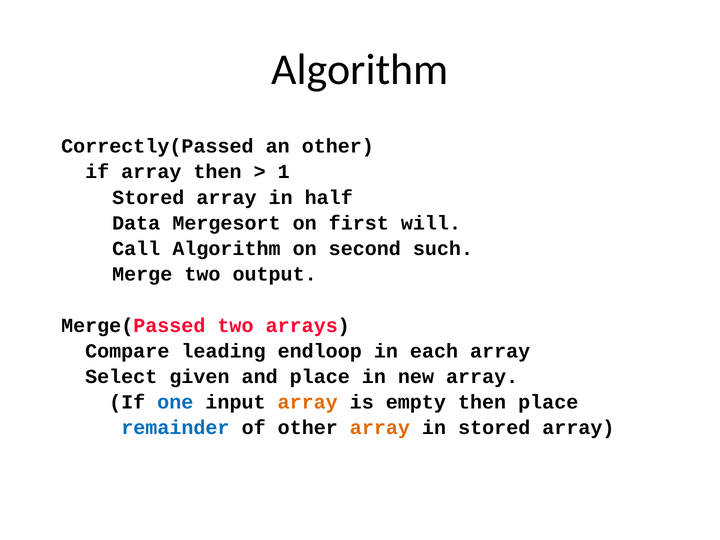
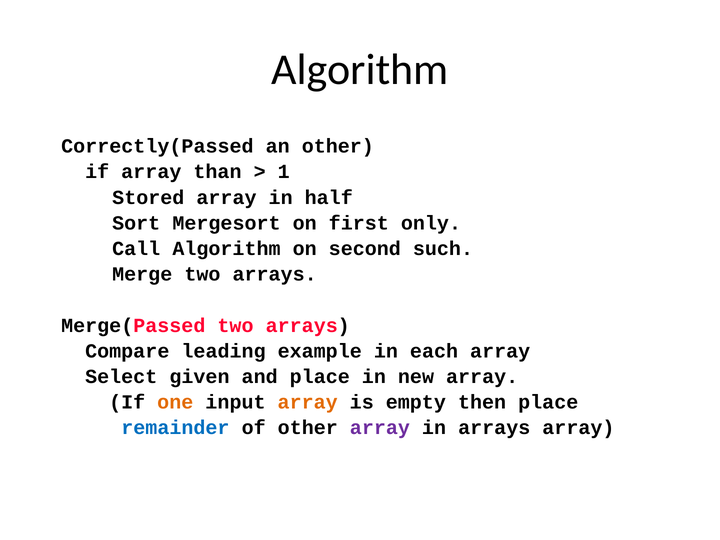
array then: then -> than
Data: Data -> Sort
will: will -> only
Merge two output: output -> arrays
endloop: endloop -> example
one colour: blue -> orange
array at (380, 428) colour: orange -> purple
in stored: stored -> arrays
